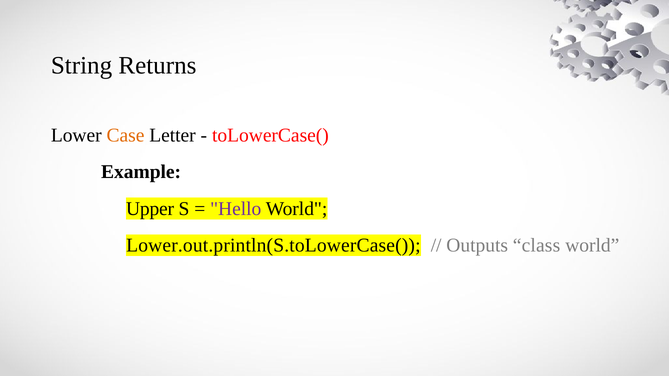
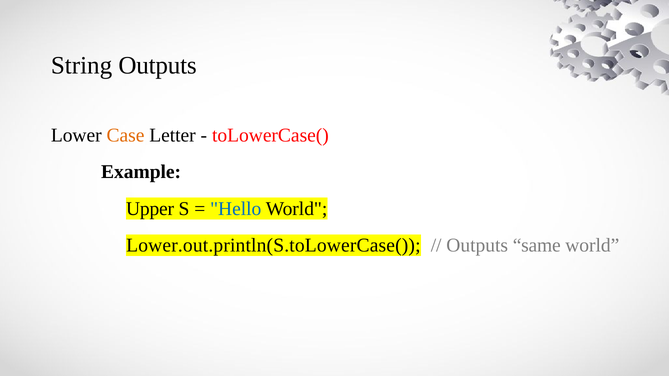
String Returns: Returns -> Outputs
Hello colour: purple -> blue
class: class -> same
